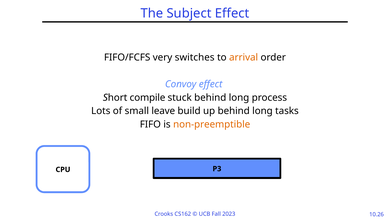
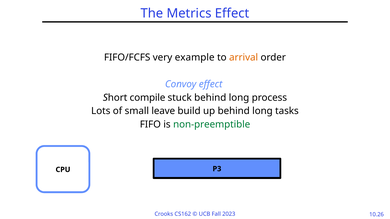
Subject: Subject -> Metrics
switches: switches -> example
non-preemptible colour: orange -> green
